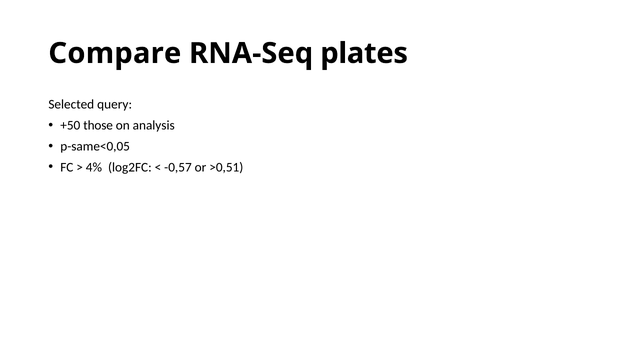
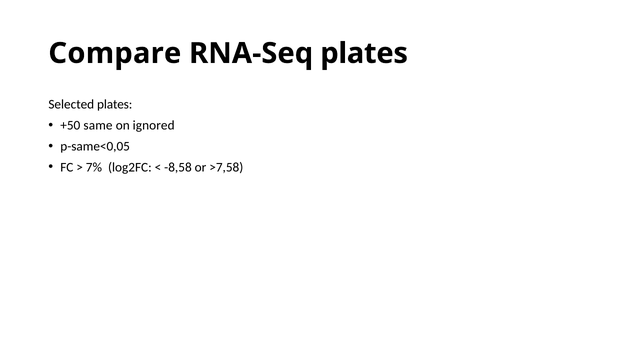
Selected query: query -> plates
those: those -> same
analysis: analysis -> ignored
4%: 4% -> 7%
-0,57: -0,57 -> -8,58
>0,51: >0,51 -> >7,58
